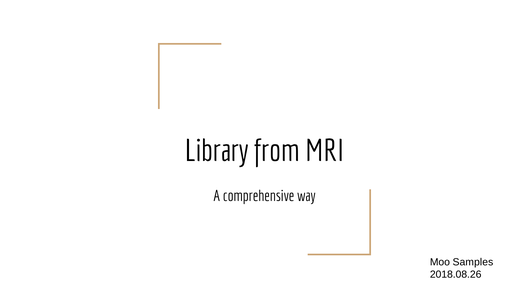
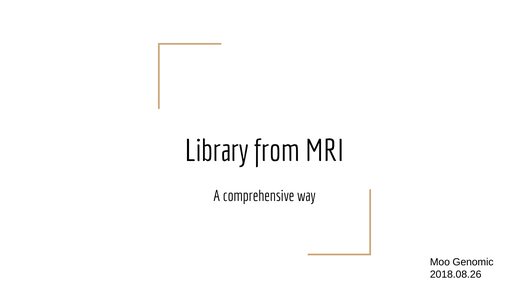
Samples: Samples -> Genomic
